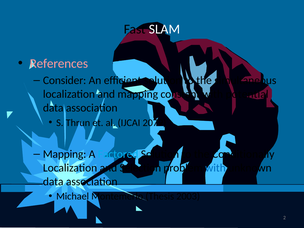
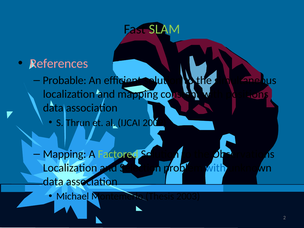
SLAM colour: white -> light green
Consider: Consider -> Probable
potential: potential -> positions
2079: 2079 -> 2009
Factored colour: light blue -> light green
Conditionally: Conditionally -> Observations
